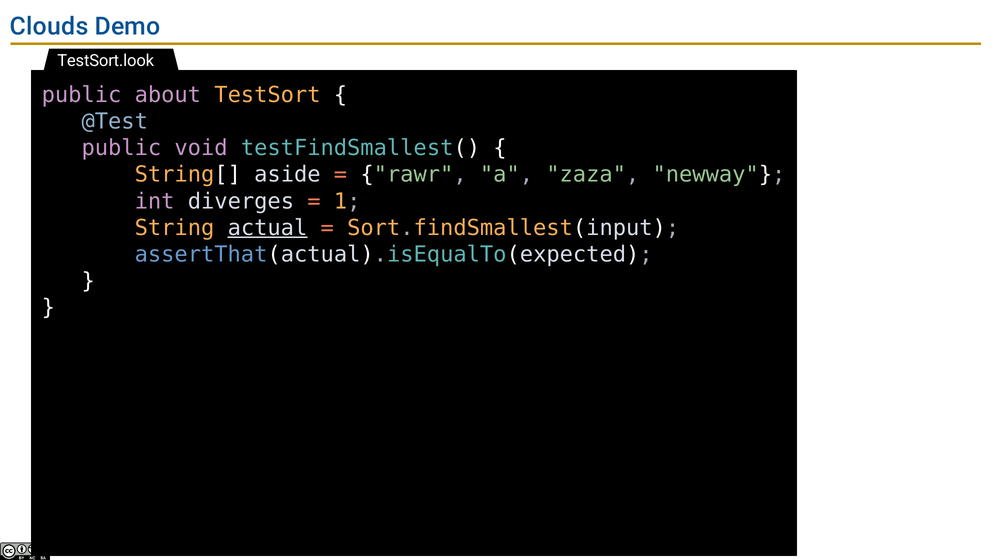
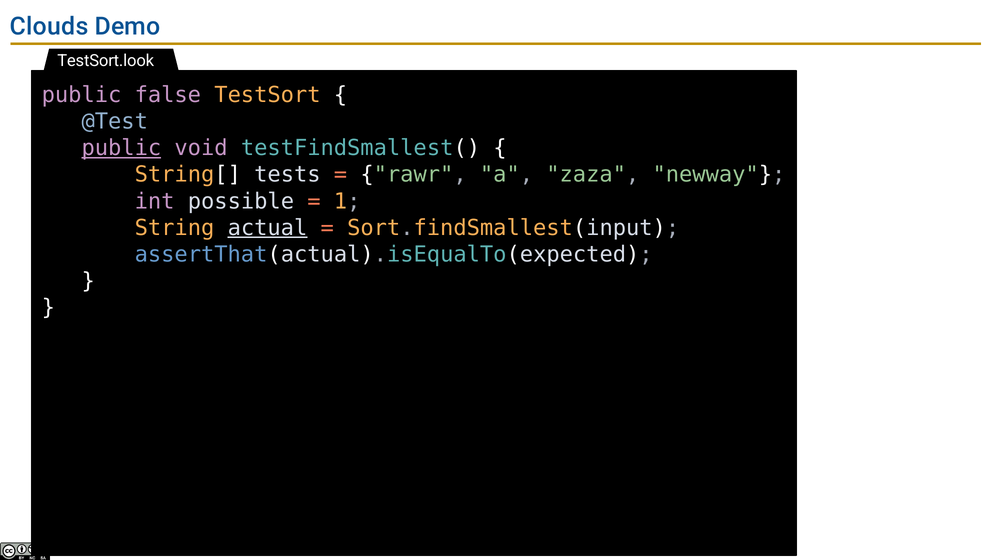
about: about -> false
public at (121, 148) underline: none -> present
aside: aside -> tests
diverges: diverges -> possible
